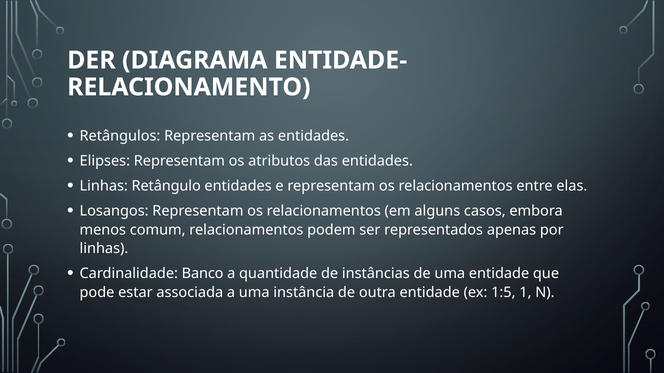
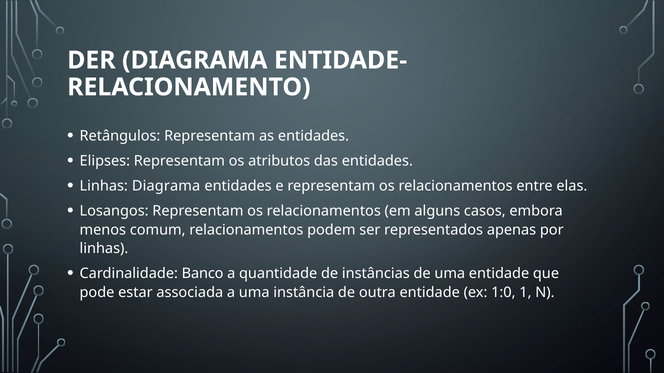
Linhas Retângulo: Retângulo -> Diagrama
1:5: 1:5 -> 1:0
